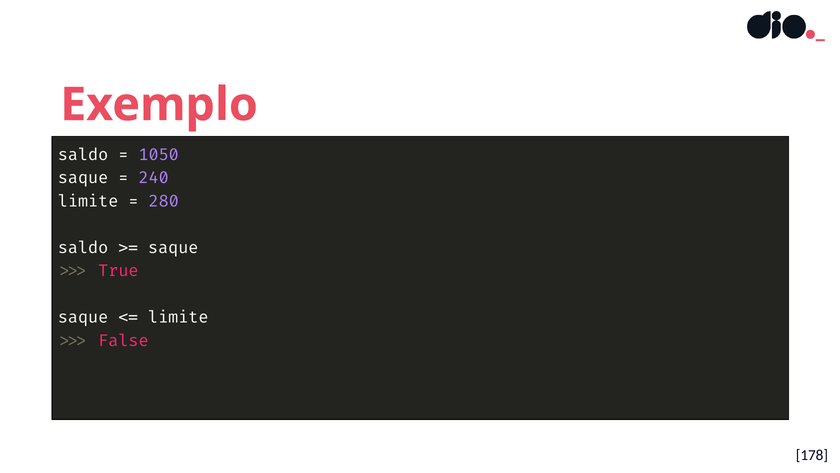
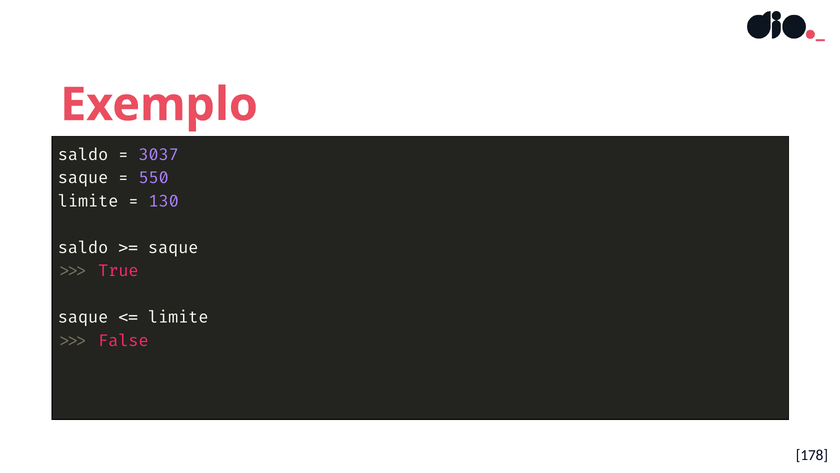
1050: 1050 -> 3037
240: 240 -> 550
280: 280 -> 130
